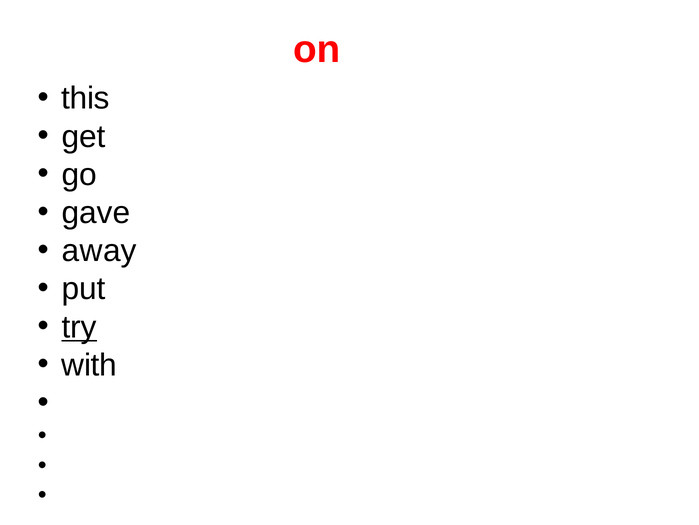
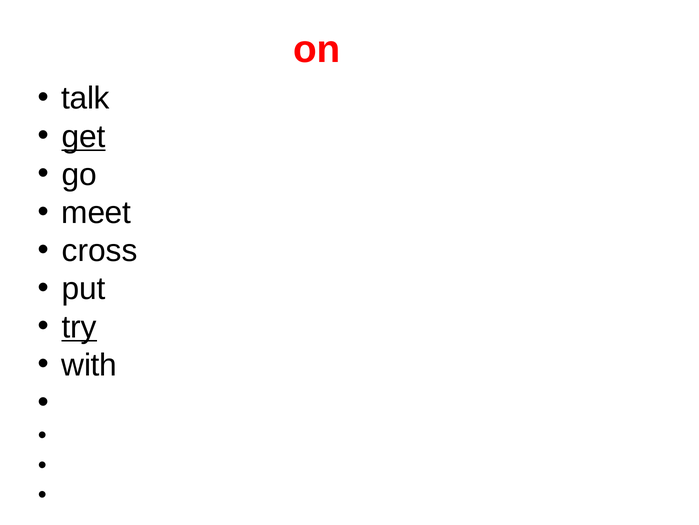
this: this -> talk
get underline: none -> present
gave: gave -> meet
away: away -> cross
